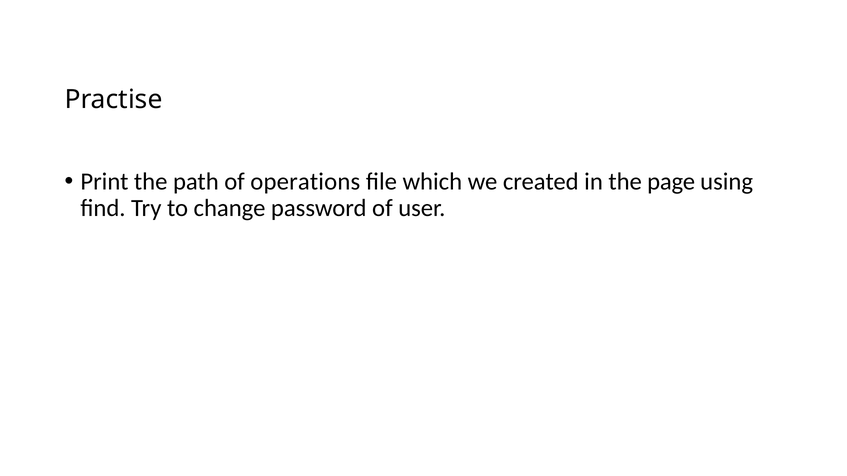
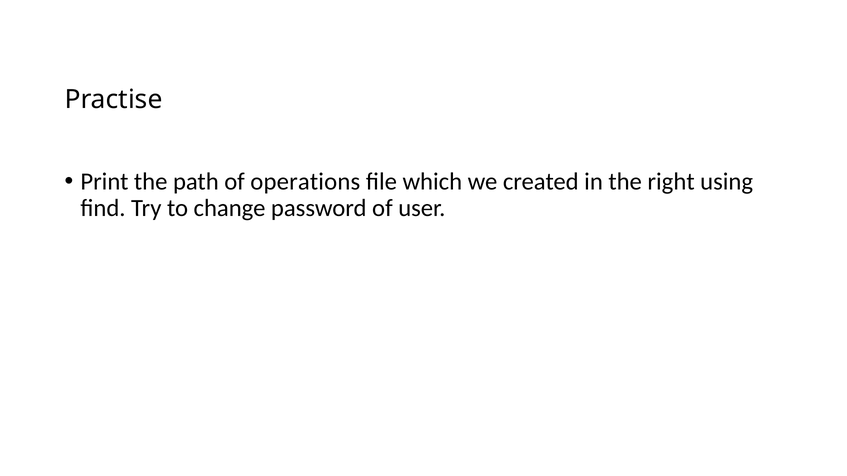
page: page -> right
